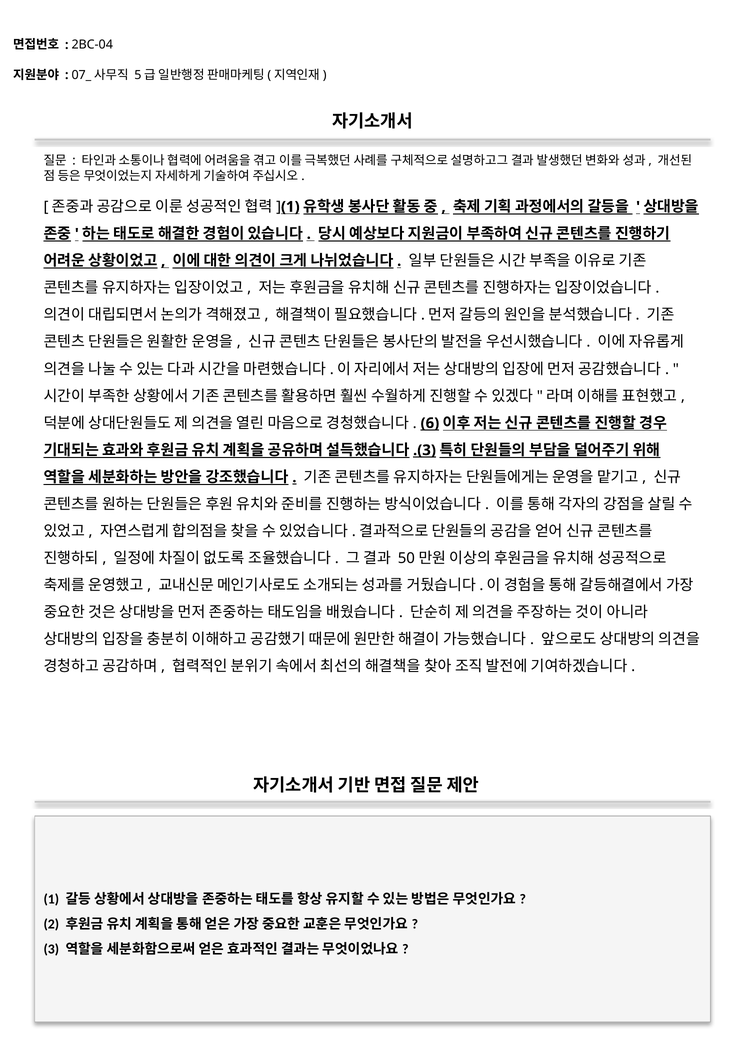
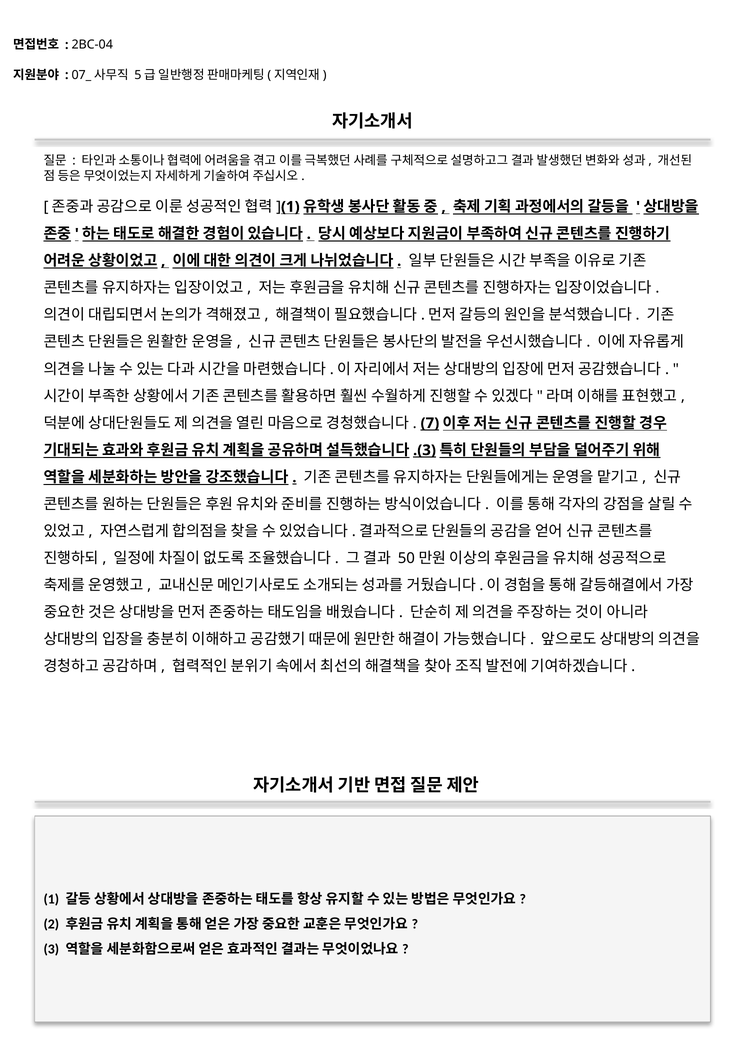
6: 6 -> 7
